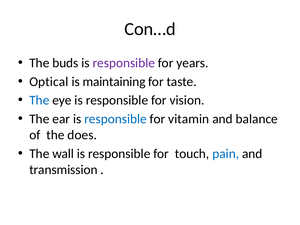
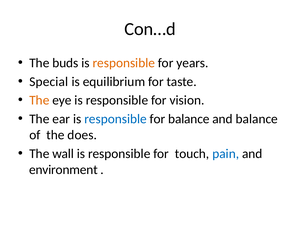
responsible at (124, 63) colour: purple -> orange
Optical: Optical -> Special
maintaining: maintaining -> equilibrium
The at (39, 100) colour: blue -> orange
for vitamin: vitamin -> balance
transmission: transmission -> environment
